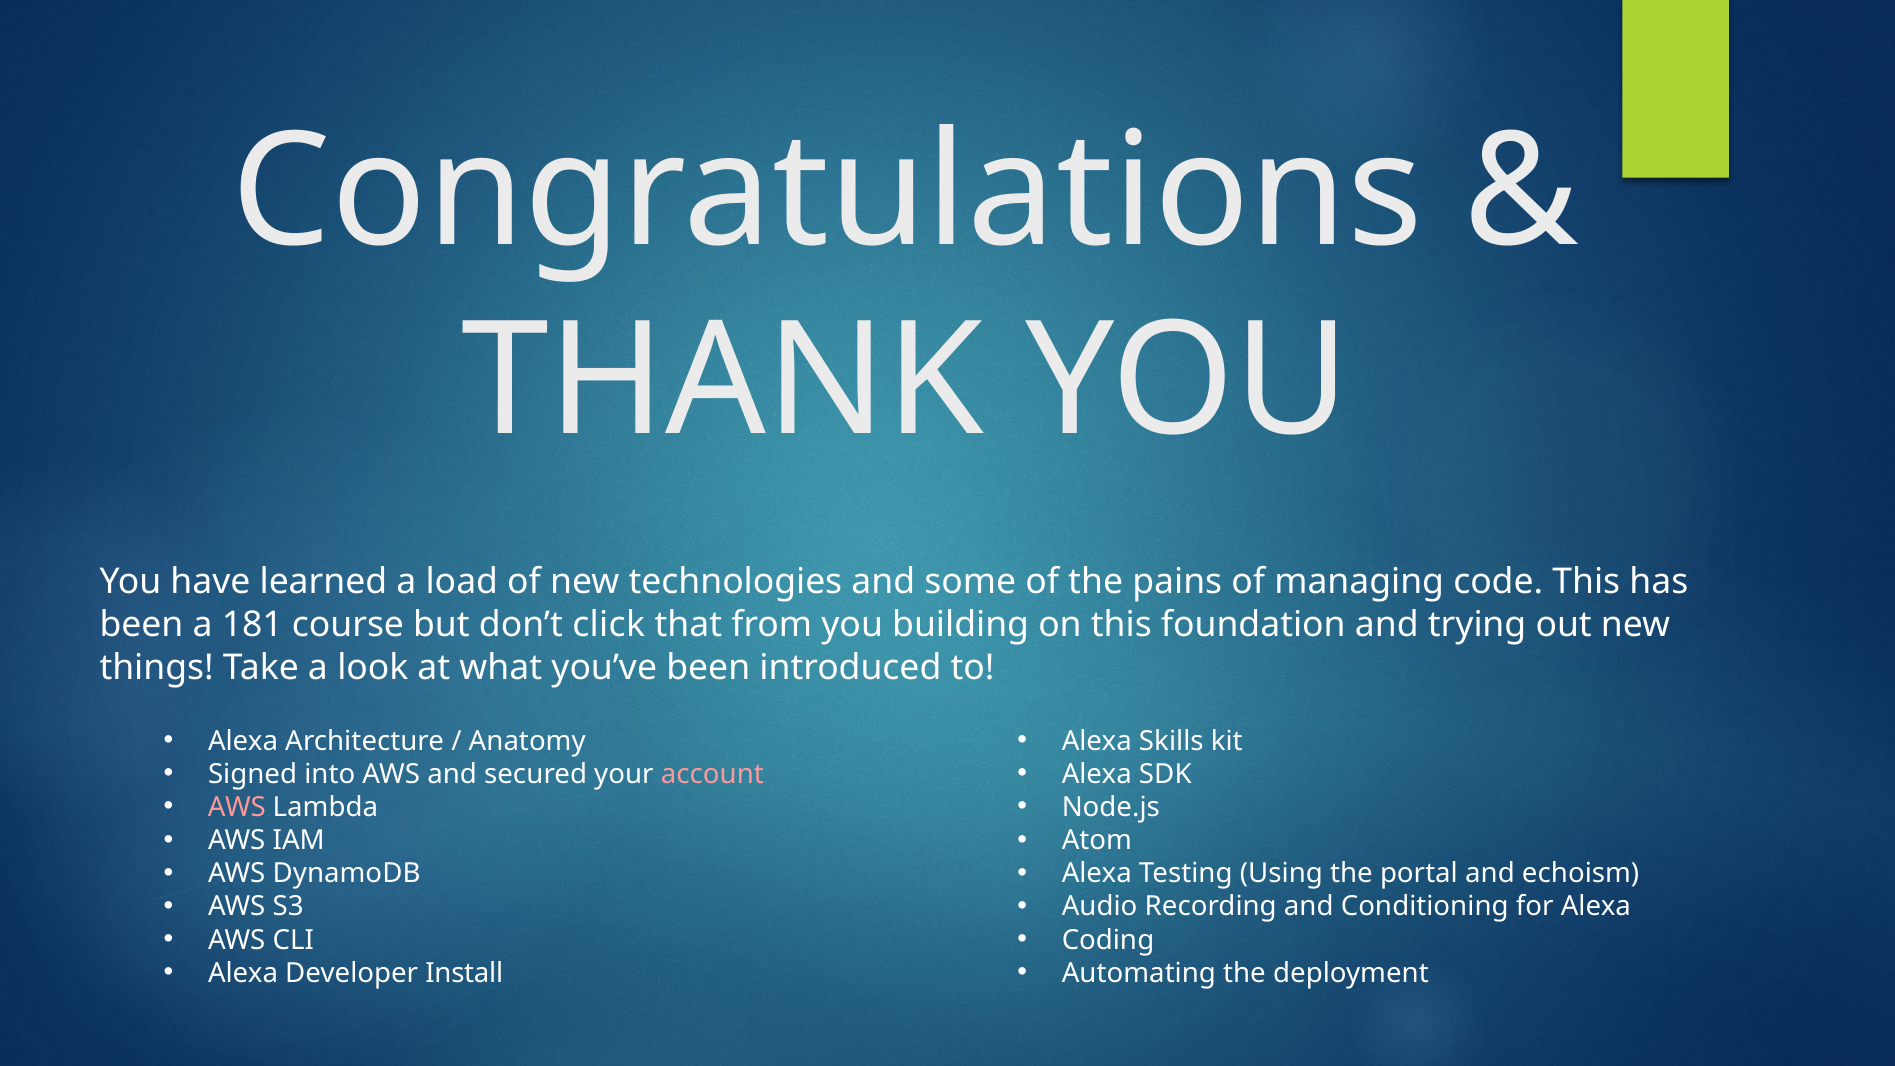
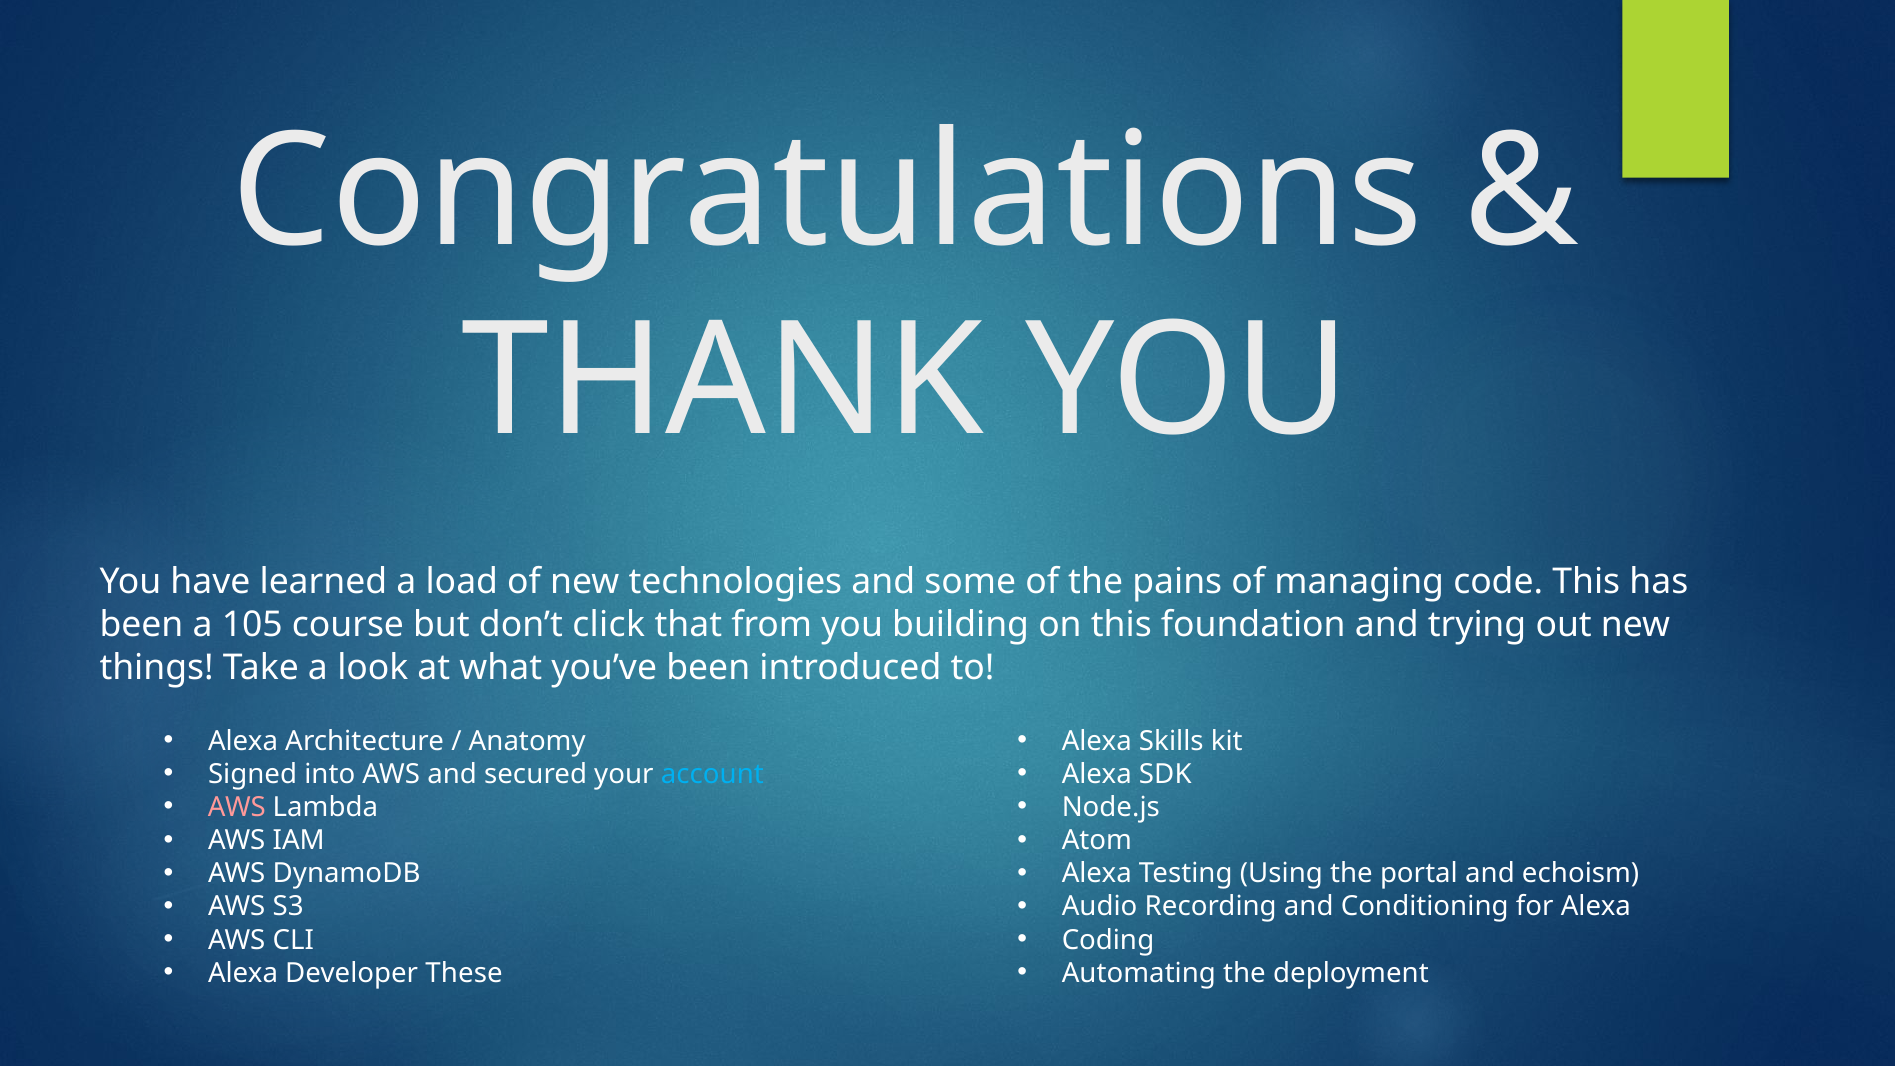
181: 181 -> 105
account colour: pink -> light blue
Install: Install -> These
